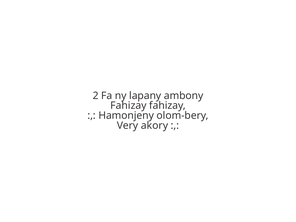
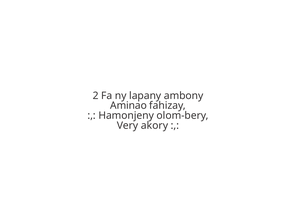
Fahizay at (128, 106): Fahizay -> Aminao
